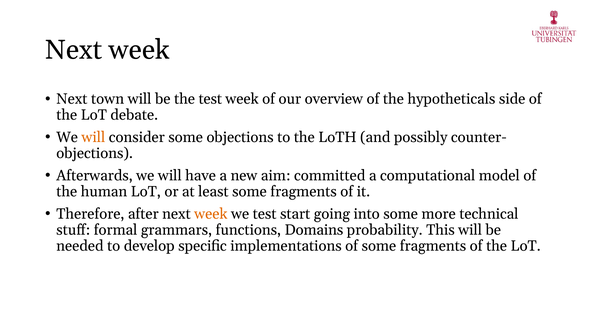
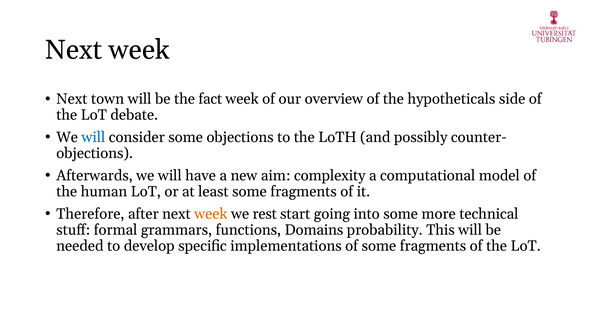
the test: test -> fact
will at (93, 137) colour: orange -> blue
committed: committed -> complexity
we test: test -> rest
